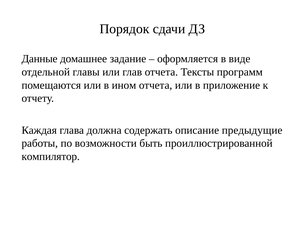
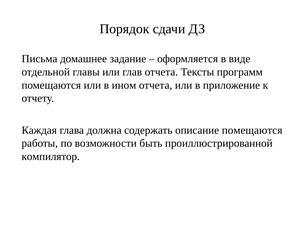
Данные: Данные -> Письма
описание предыдущие: предыдущие -> помещаются
